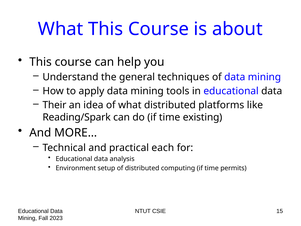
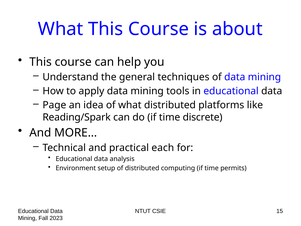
Their: Their -> Page
existing: existing -> discrete
